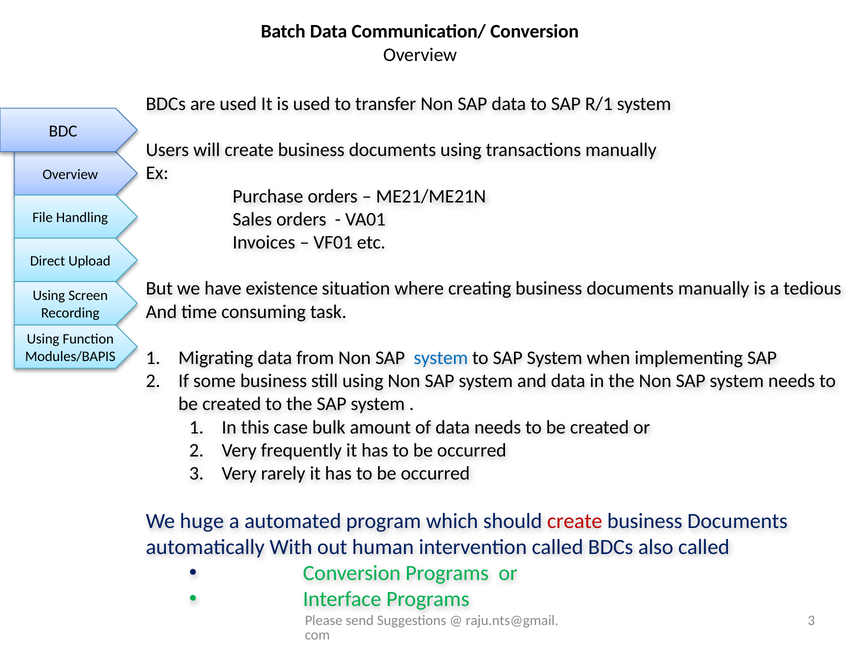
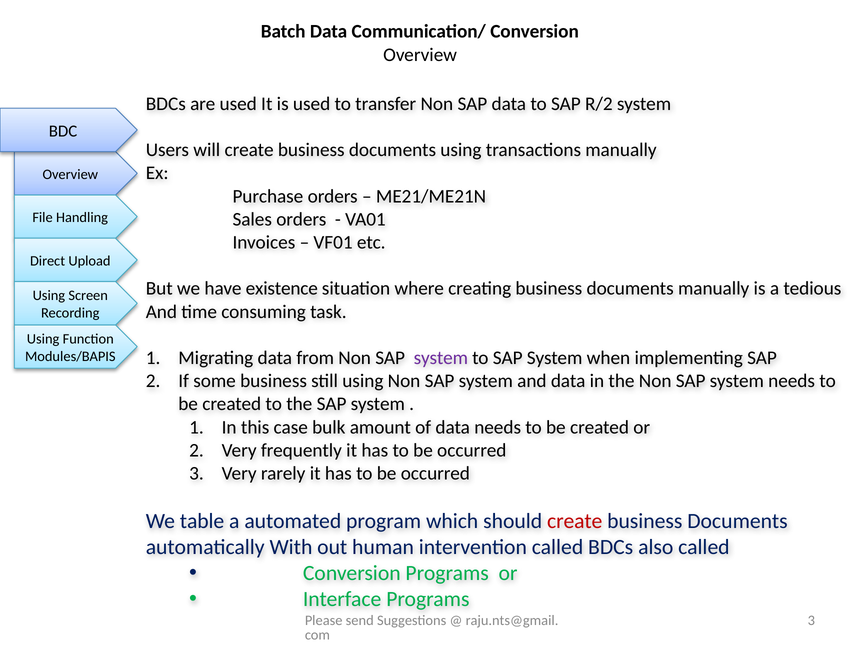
R/1: R/1 -> R/2
system at (441, 358) colour: blue -> purple
huge: huge -> table
